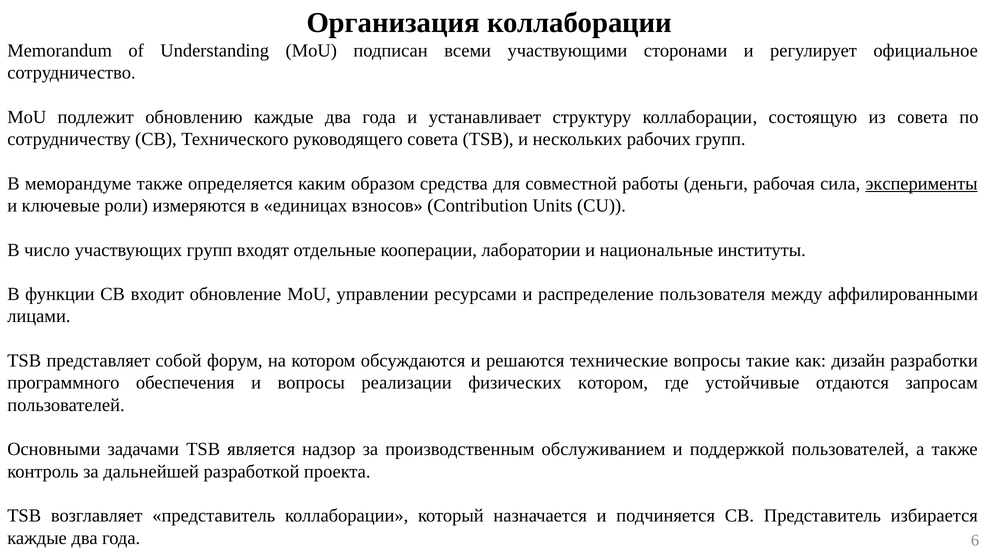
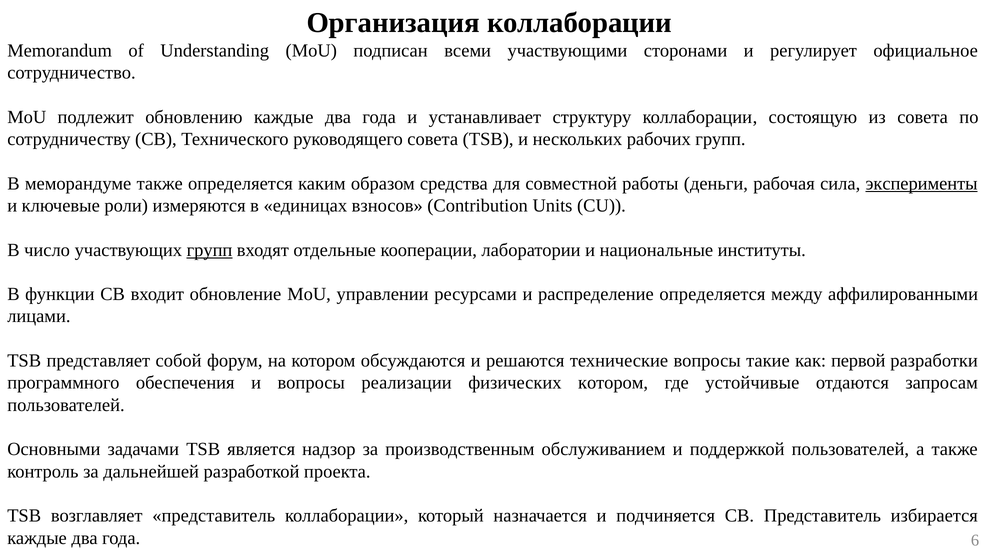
групп at (210, 250) underline: none -> present
распределение пользователя: пользователя -> определяется
дизайн: дизайн -> первой
